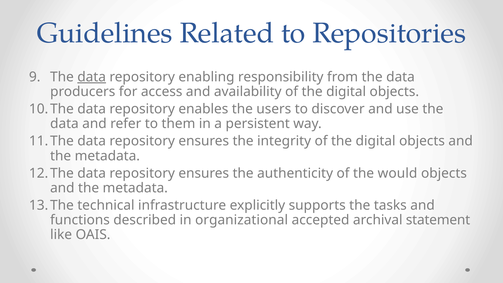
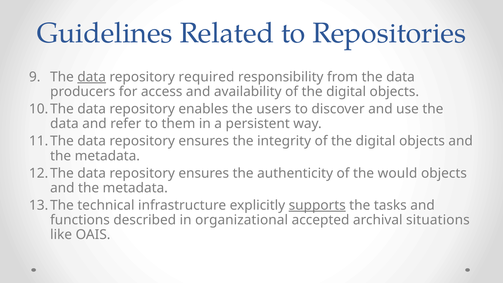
enabling: enabling -> required
supports underline: none -> present
statement: statement -> situations
